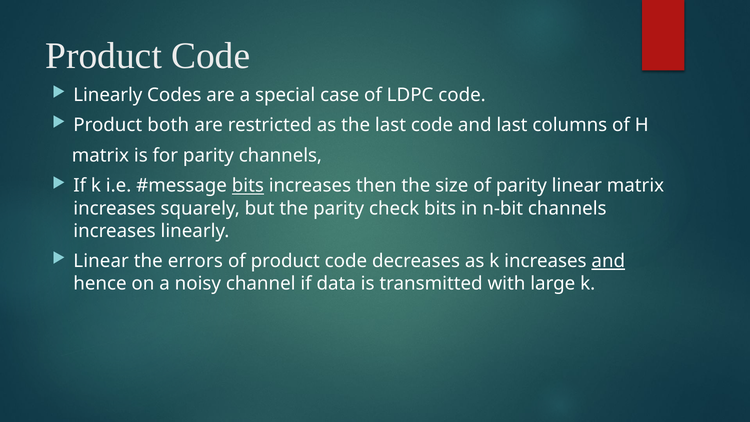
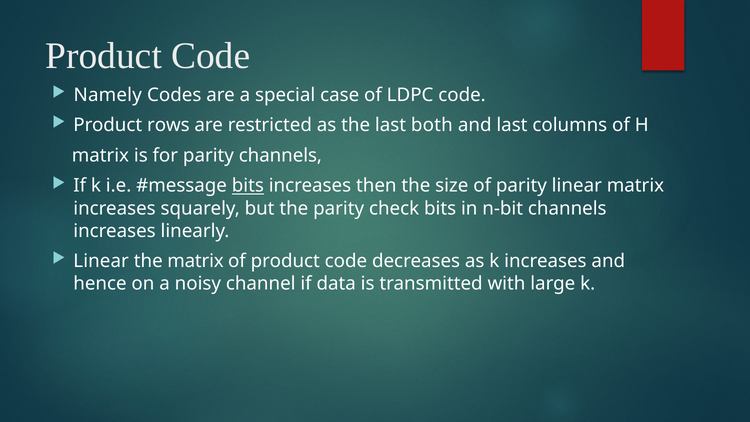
Linearly at (108, 95): Linearly -> Namely
both: both -> rows
last code: code -> both
the errors: errors -> matrix
and at (608, 261) underline: present -> none
